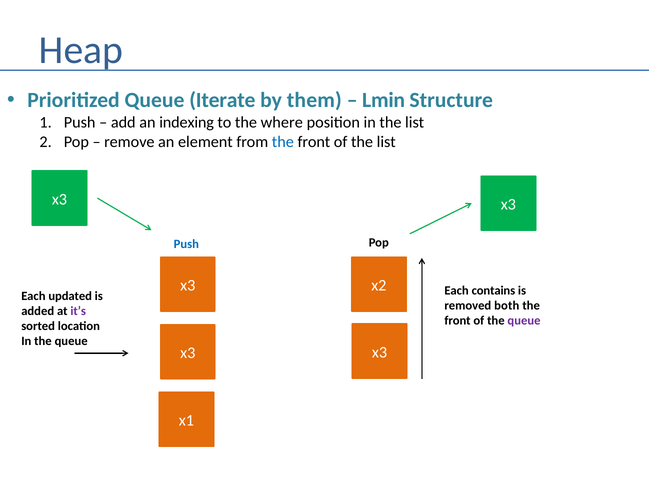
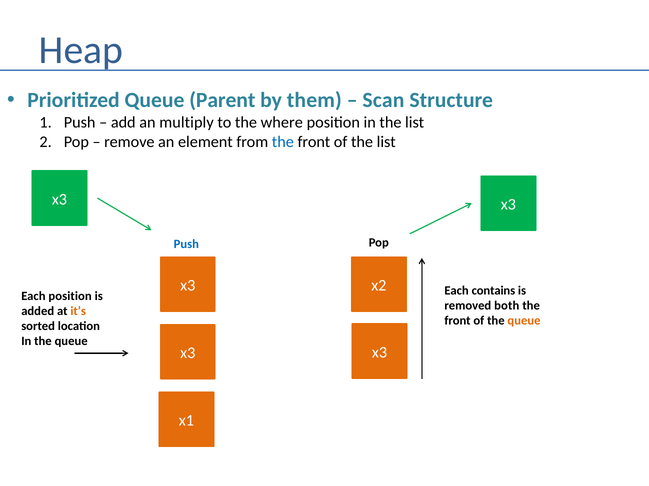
Iterate: Iterate -> Parent
Lmin: Lmin -> Scan
indexing: indexing -> multiply
Each updated: updated -> position
it’s colour: purple -> orange
queue at (524, 321) colour: purple -> orange
